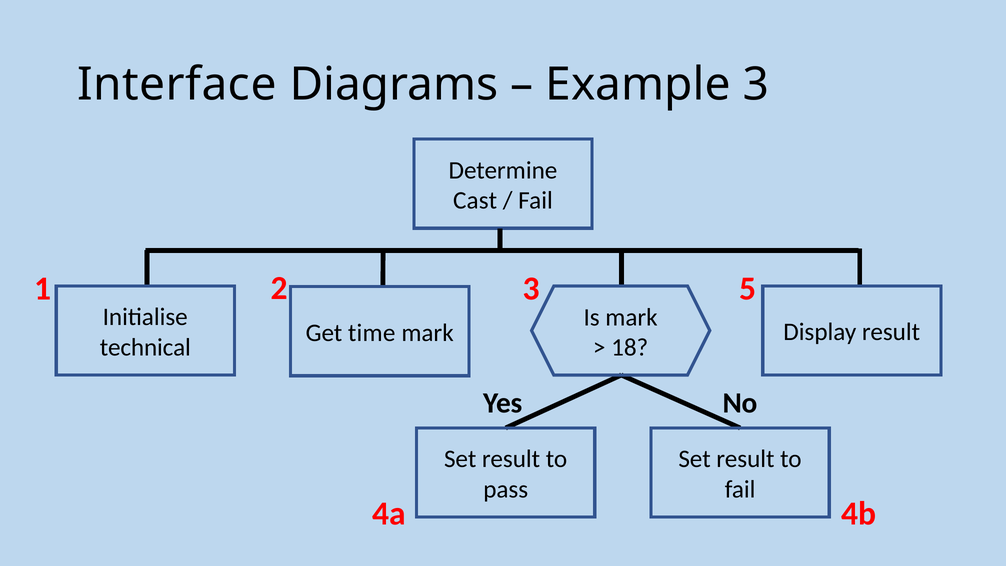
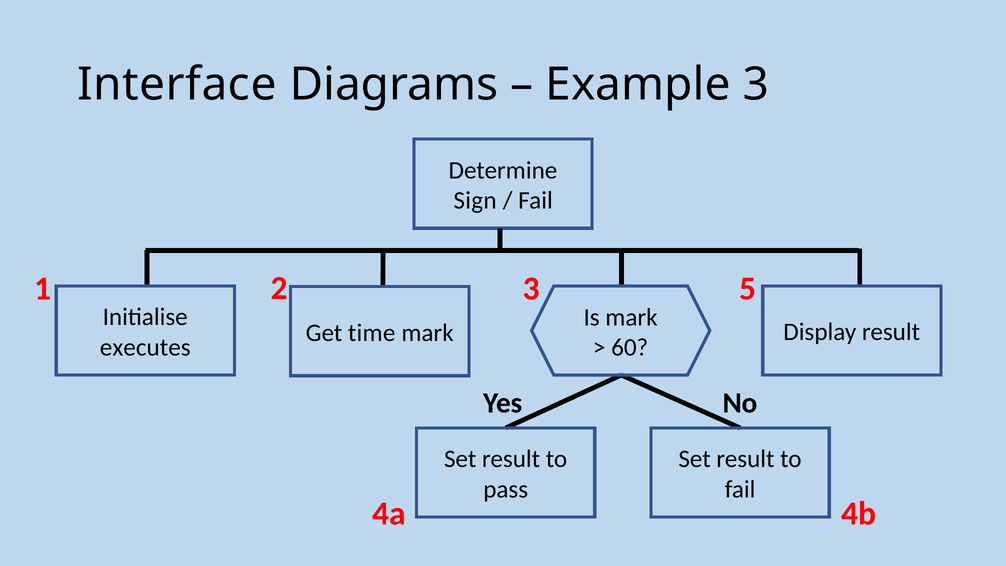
Cast: Cast -> Sign
technical: technical -> executes
18: 18 -> 60
